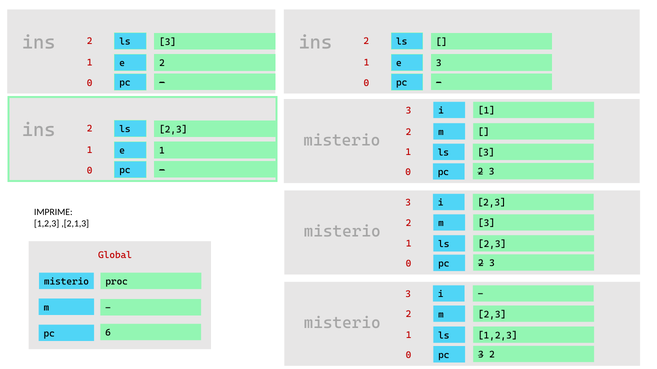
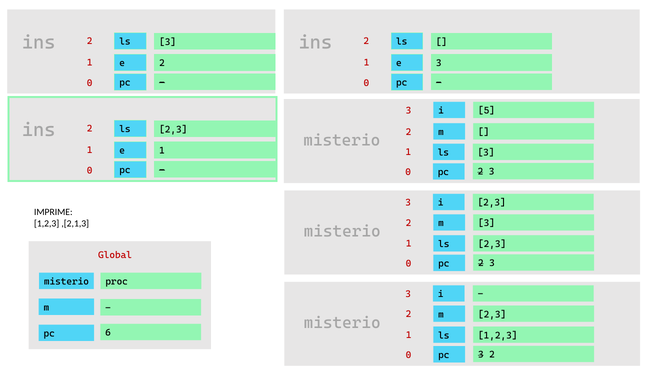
i 1: 1 -> 5
